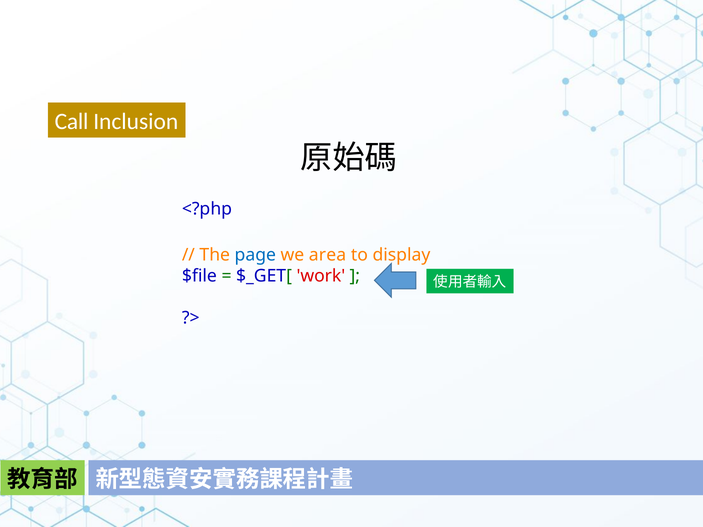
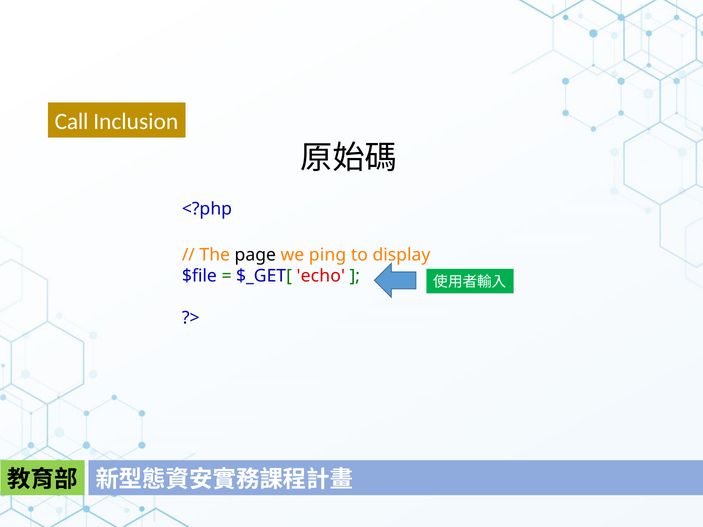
page colour: blue -> black
area: area -> ping
work: work -> echo
